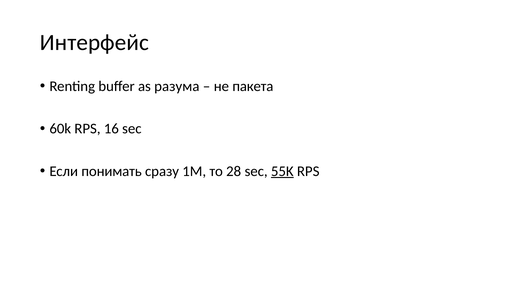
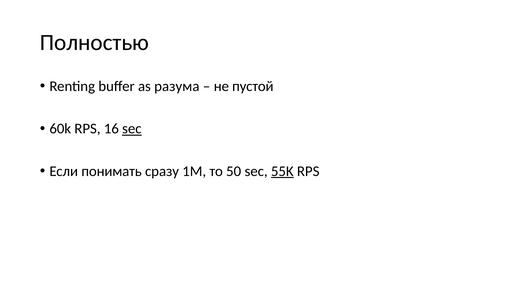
Интерфейс: Интерфейс -> Полностью
пакета: пакета -> пустой
sec at (132, 129) underline: none -> present
28: 28 -> 50
